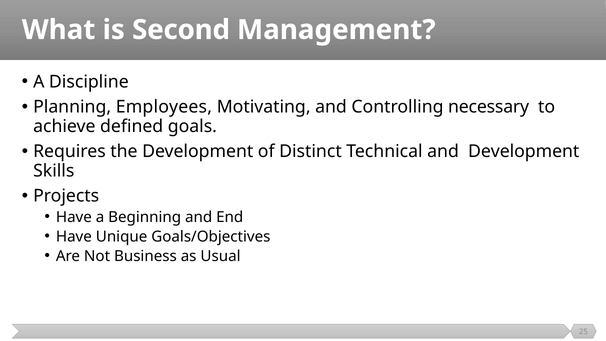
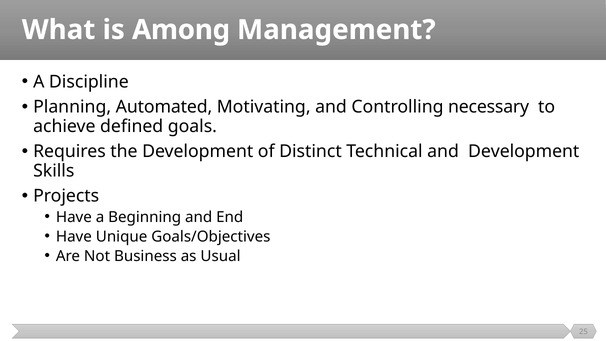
Second: Second -> Among
Employees: Employees -> Automated
